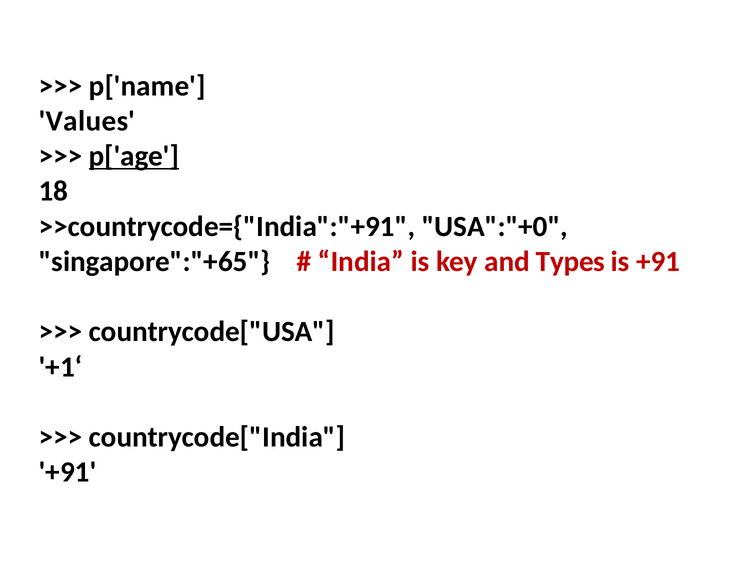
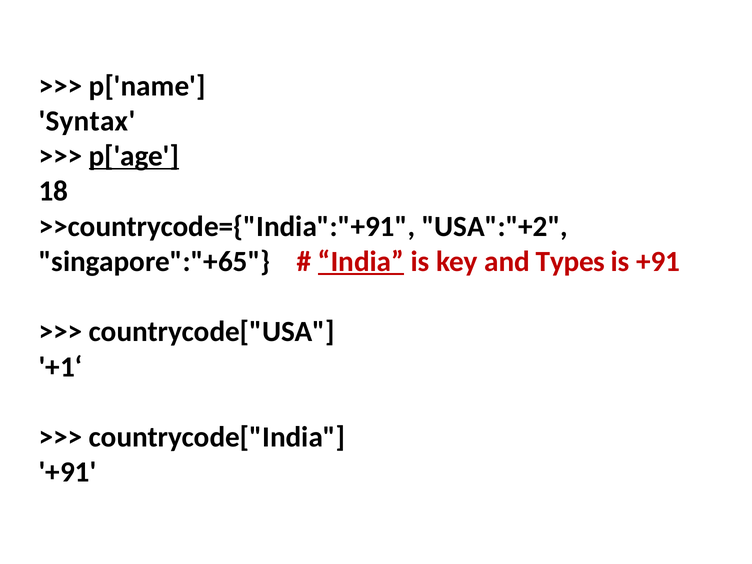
Values: Values -> Syntax
USA":"+0: USA":"+0 -> USA":"+2
India underline: none -> present
